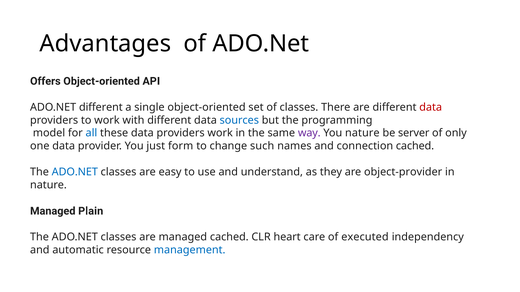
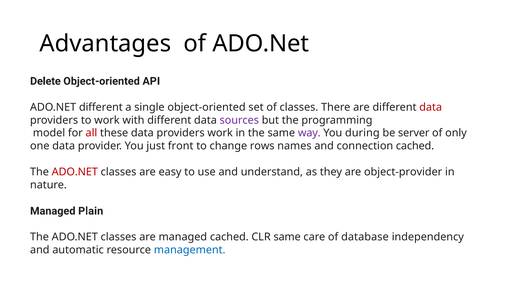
Offers: Offers -> Delete
sources colour: blue -> purple
all colour: blue -> red
You nature: nature -> during
form: form -> front
such: such -> rows
ADO.NET at (75, 172) colour: blue -> red
CLR heart: heart -> same
executed: executed -> database
